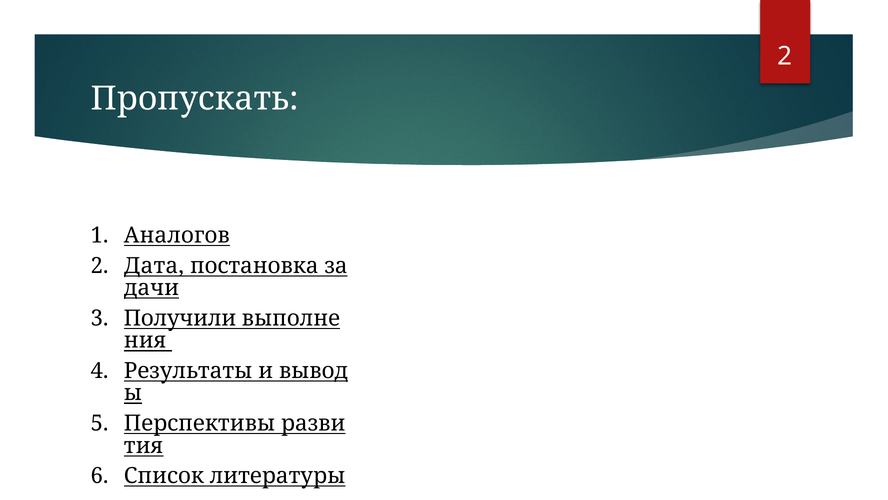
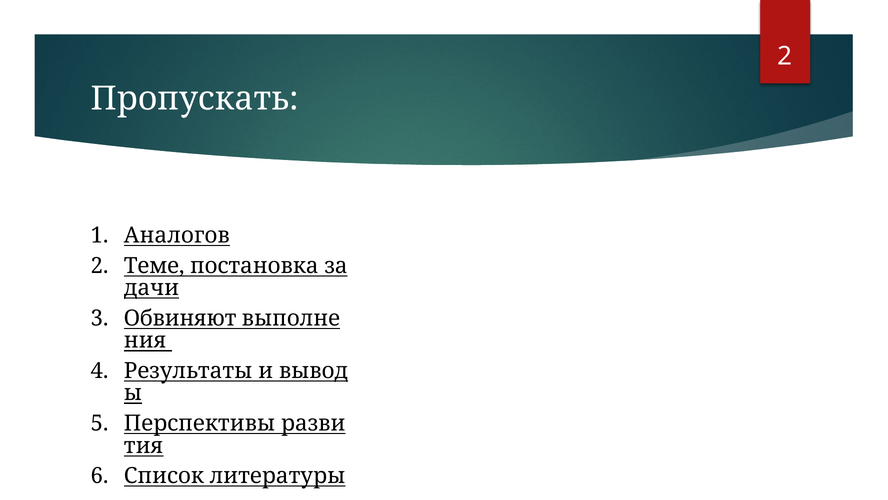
Дата: Дата -> Теме
Получили: Получили -> Обвиняют
